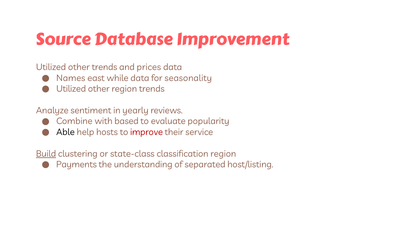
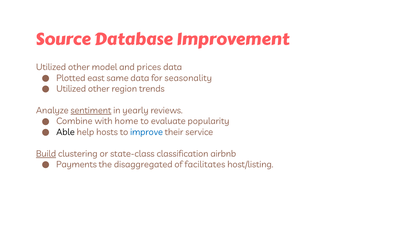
other trends: trends -> model
Names: Names -> Plotted
while: while -> same
sentiment underline: none -> present
based: based -> home
improve colour: red -> blue
classification region: region -> airbnb
understanding: understanding -> disaggregated
separated: separated -> facilitates
